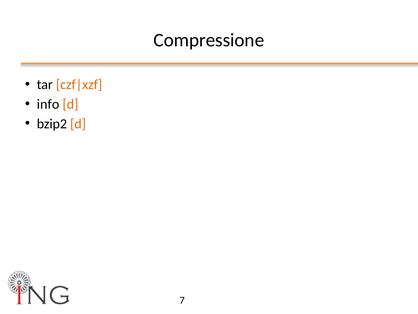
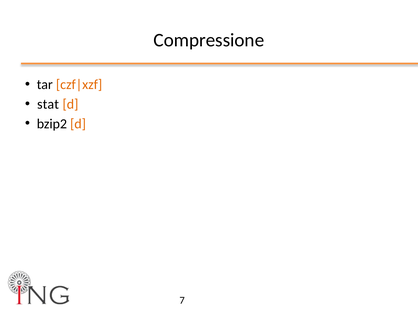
info: info -> stat
